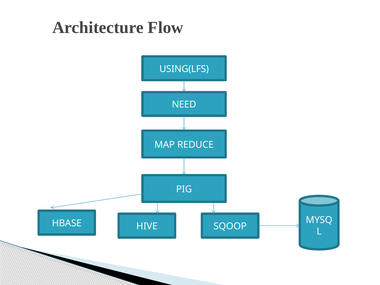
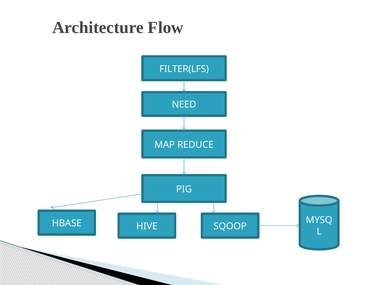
USING(LFS: USING(LFS -> FILTER(LFS
